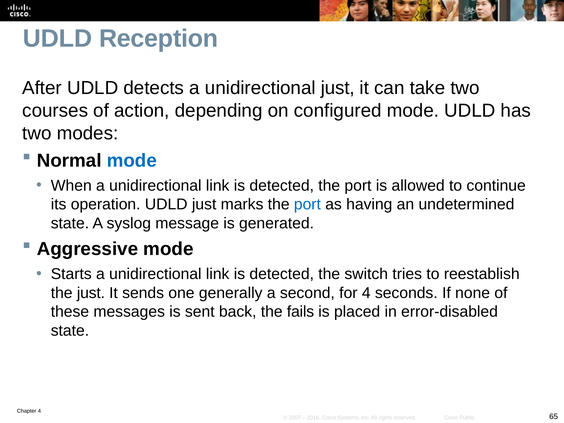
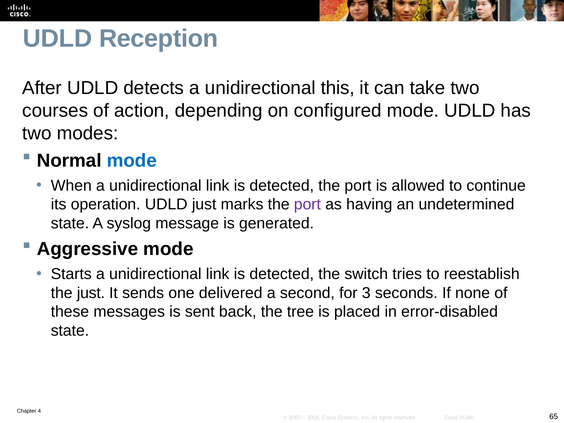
unidirectional just: just -> this
port at (307, 204) colour: blue -> purple
generally: generally -> delivered
for 4: 4 -> 3
fails: fails -> tree
